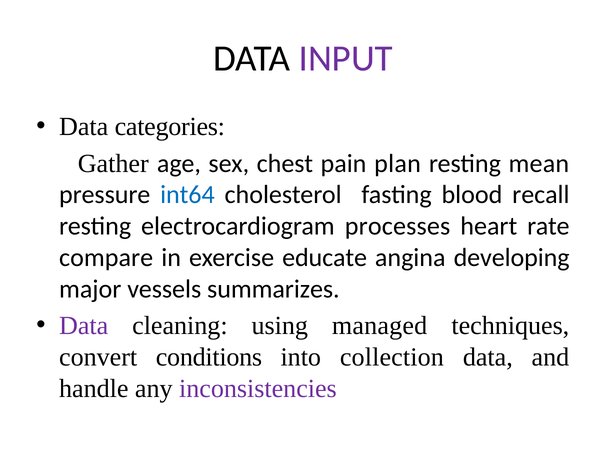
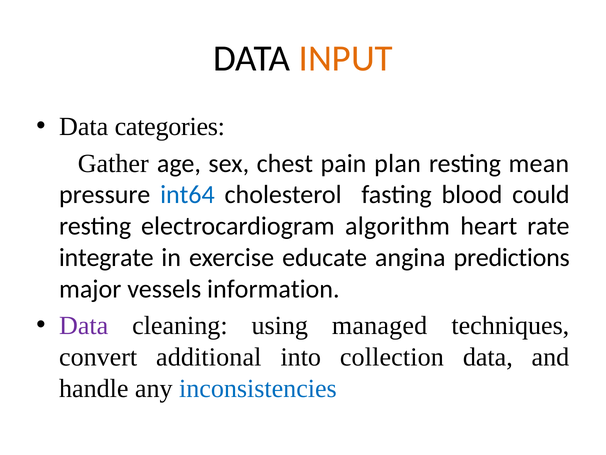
INPUT colour: purple -> orange
recall: recall -> could
processes: processes -> algorithm
compare: compare -> integrate
developing: developing -> predictions
summarizes: summarizes -> information
conditions: conditions -> additional
inconsistencies colour: purple -> blue
